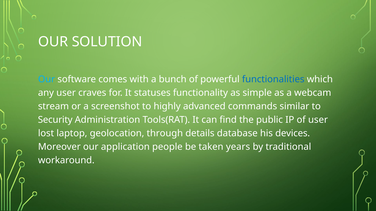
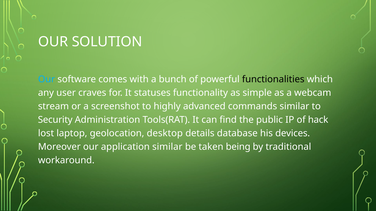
functionalities colour: blue -> black
of user: user -> hack
through: through -> desktop
application people: people -> similar
years: years -> being
